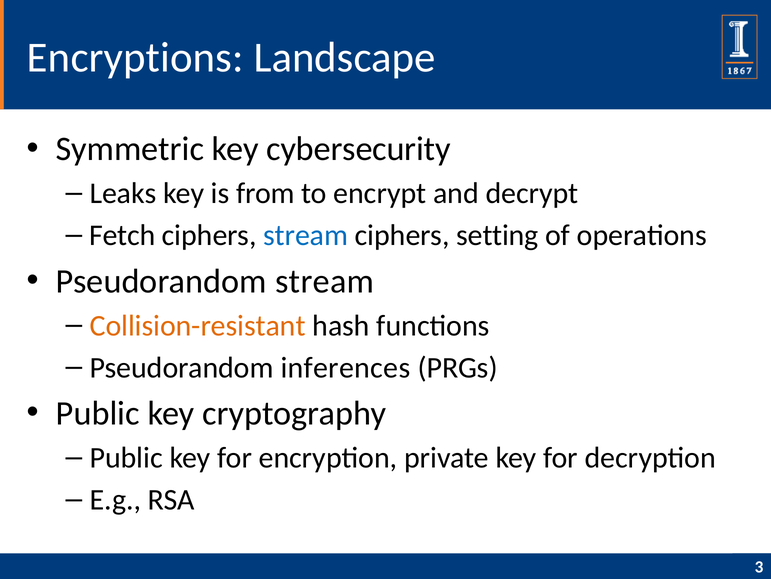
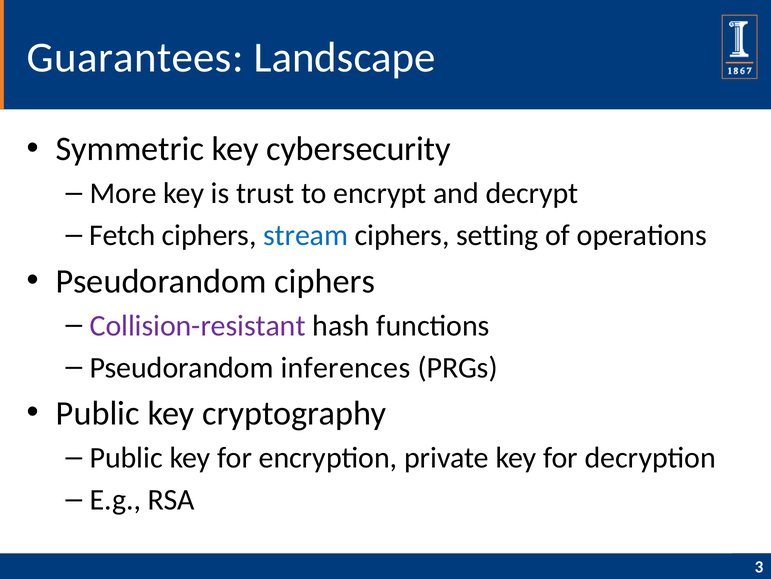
Encryptions: Encryptions -> Guarantees
Leaks: Leaks -> More
from: from -> trust
Pseudorandom stream: stream -> ciphers
Collision-resistant colour: orange -> purple
